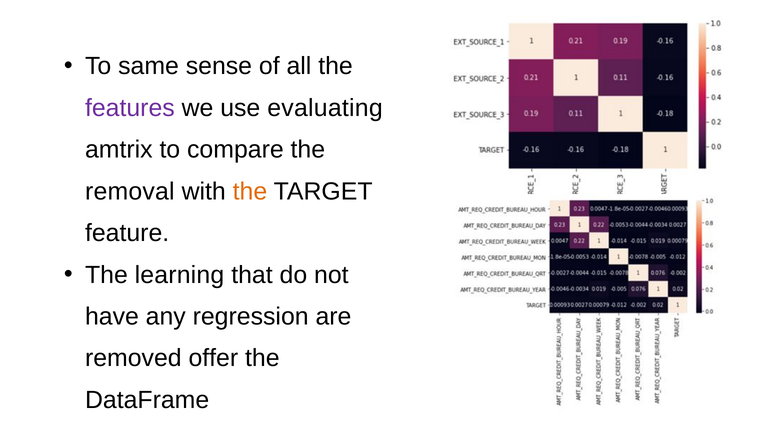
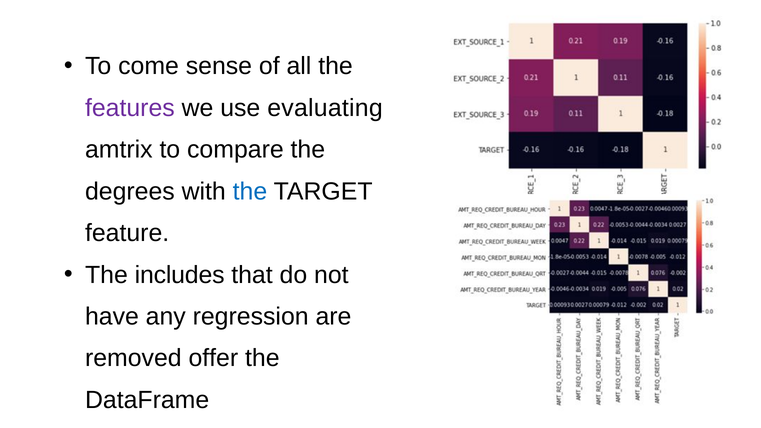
same: same -> come
removal: removal -> degrees
the at (250, 191) colour: orange -> blue
learning: learning -> includes
